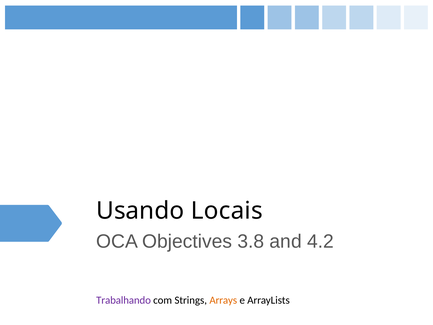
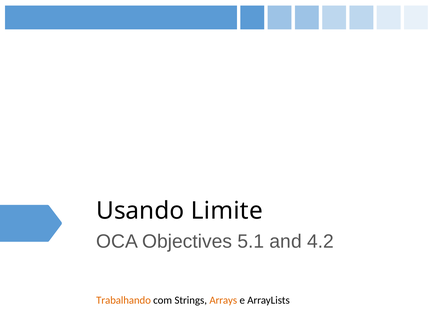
Locais: Locais -> Limite
3.8: 3.8 -> 5.1
Trabalhando colour: purple -> orange
